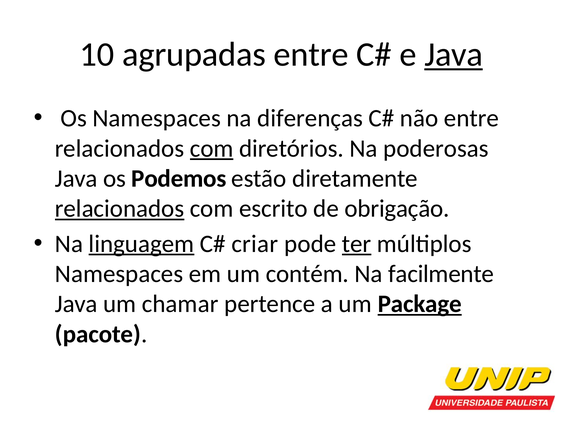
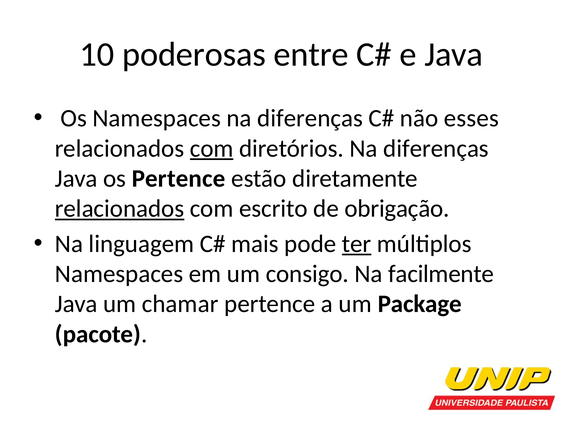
agrupadas: agrupadas -> poderosas
Java at (454, 55) underline: present -> none
não entre: entre -> esses
diretórios Na poderosas: poderosas -> diferenças
os Podemos: Podemos -> Pertence
linguagem underline: present -> none
criar: criar -> mais
contém: contém -> consigo
Package underline: present -> none
